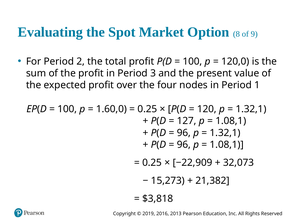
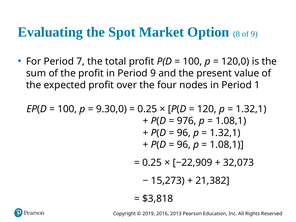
2: 2 -> 7
Period 3: 3 -> 9
1.60,0: 1.60,0 -> 9.30,0
127: 127 -> 976
